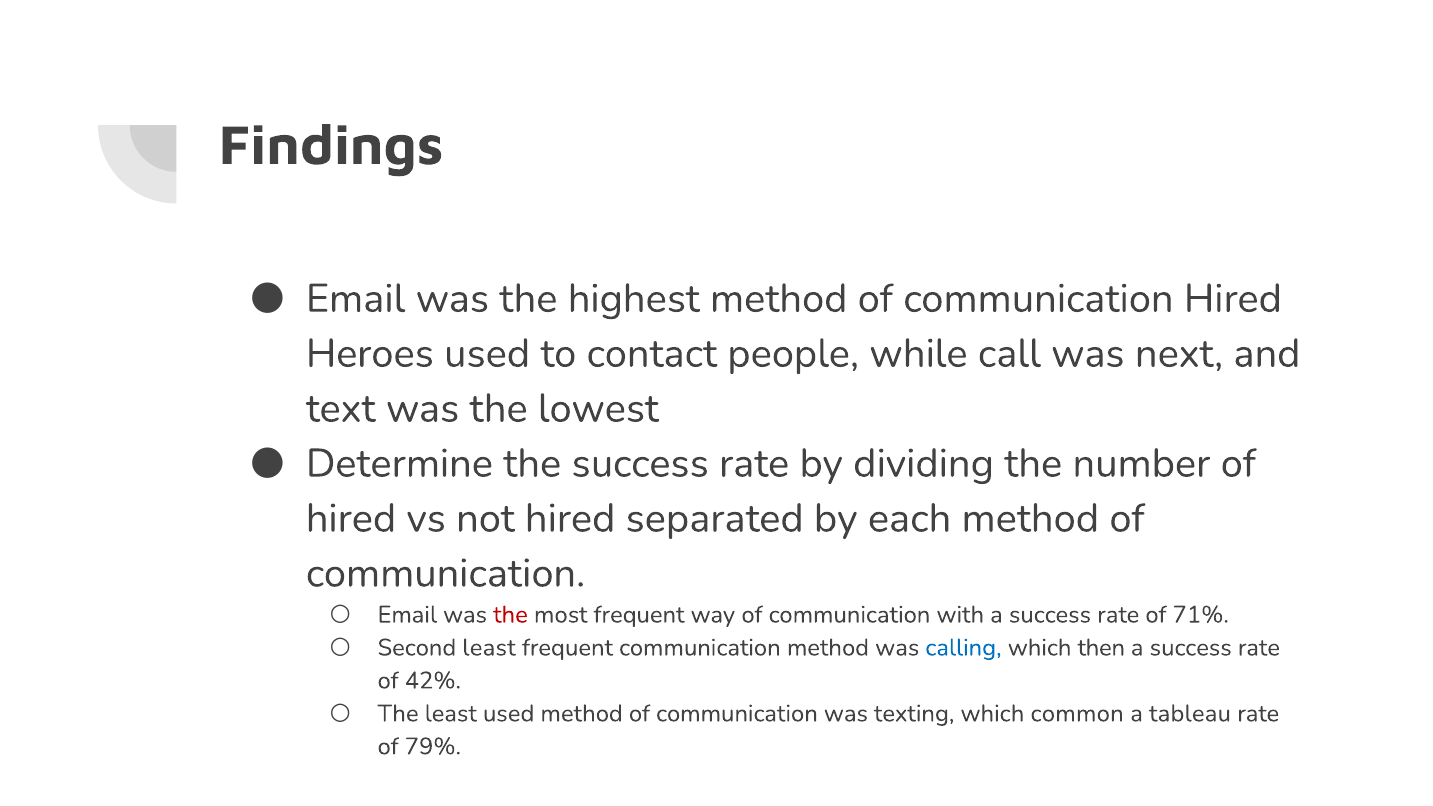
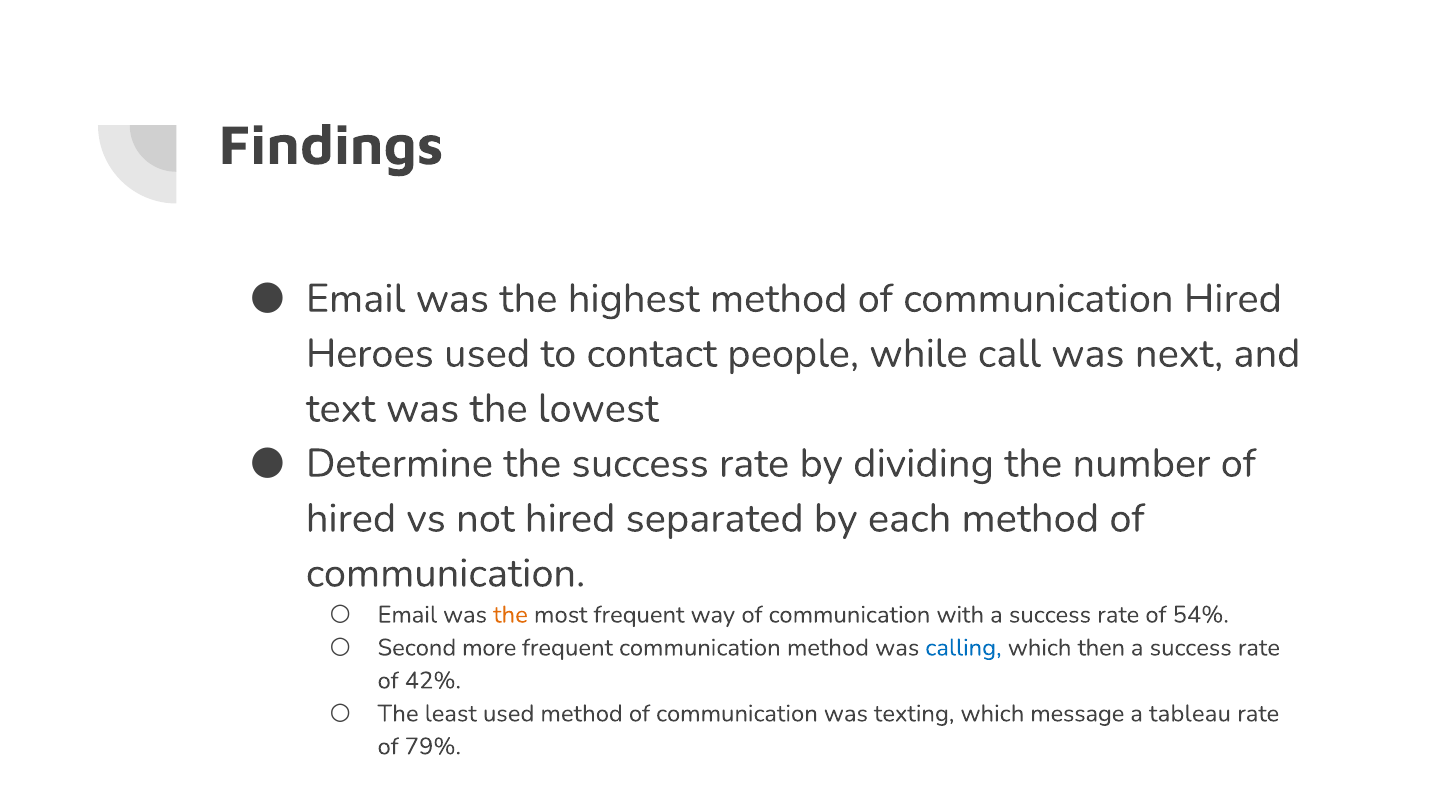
the at (511, 615) colour: red -> orange
71%: 71% -> 54%
Second least: least -> more
common: common -> message
